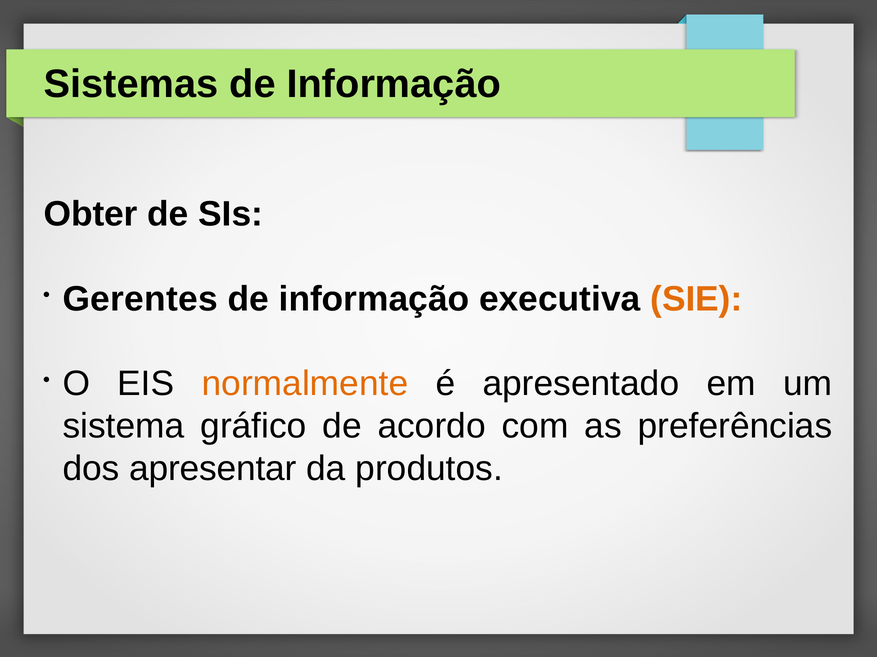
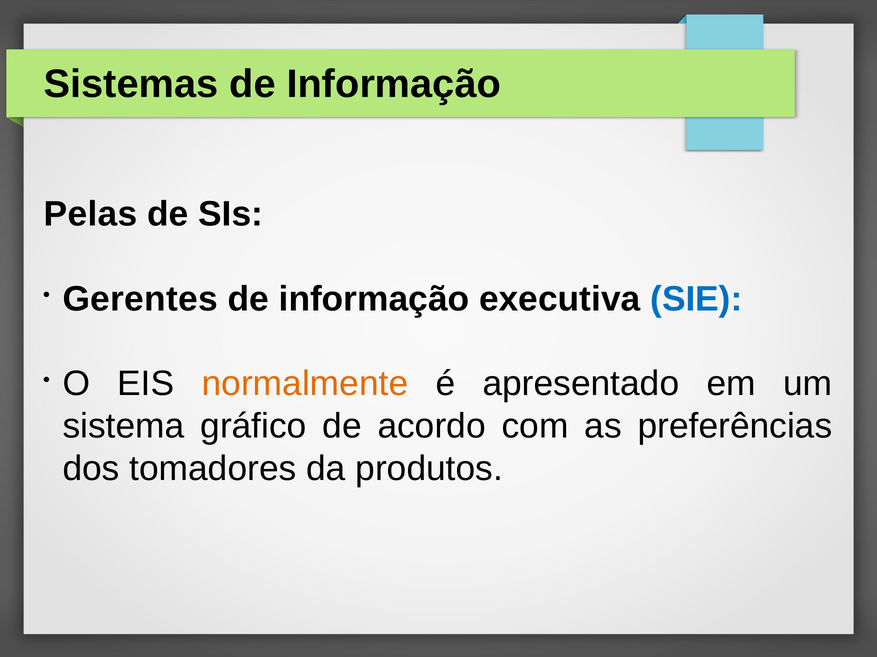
Obter: Obter -> Pelas
SIE colour: orange -> blue
apresentar: apresentar -> tomadores
